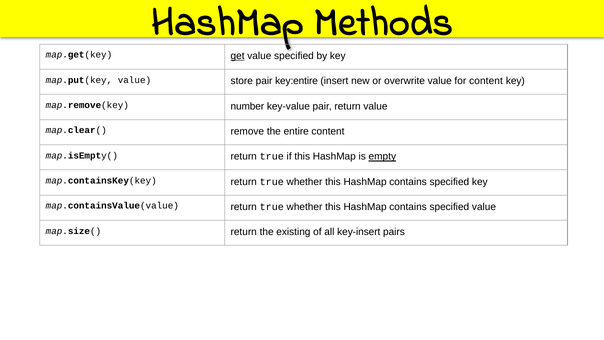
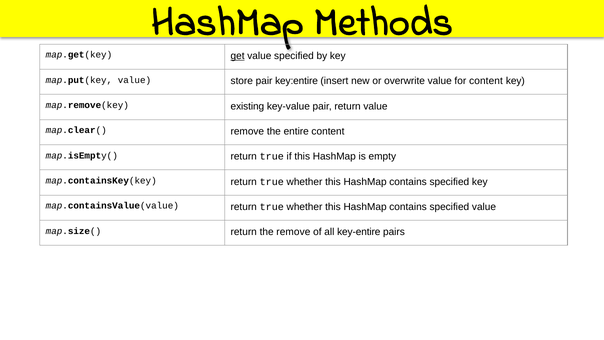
number: number -> existing
empty underline: present -> none
the existing: existing -> remove
key-insert: key-insert -> key-entire
